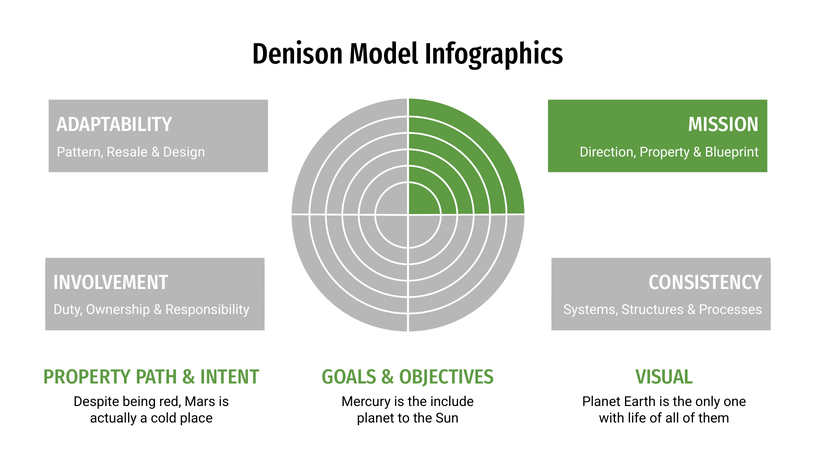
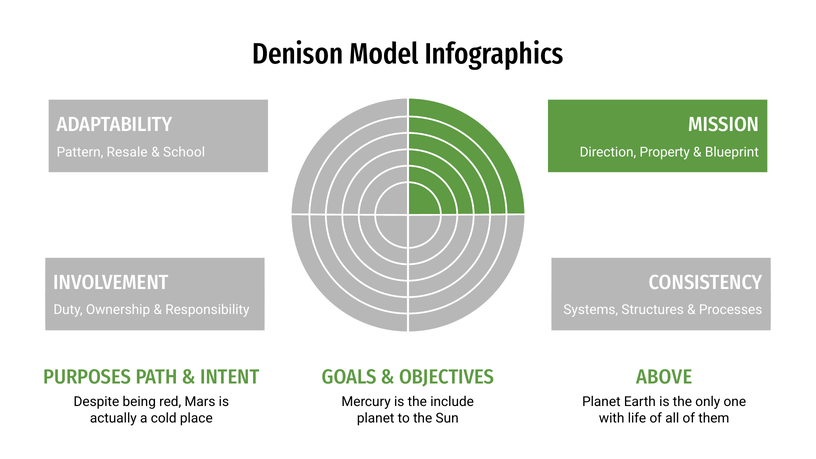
Design: Design -> School
PROPERTY at (87, 377): PROPERTY -> PURPOSES
VISUAL: VISUAL -> ABOVE
